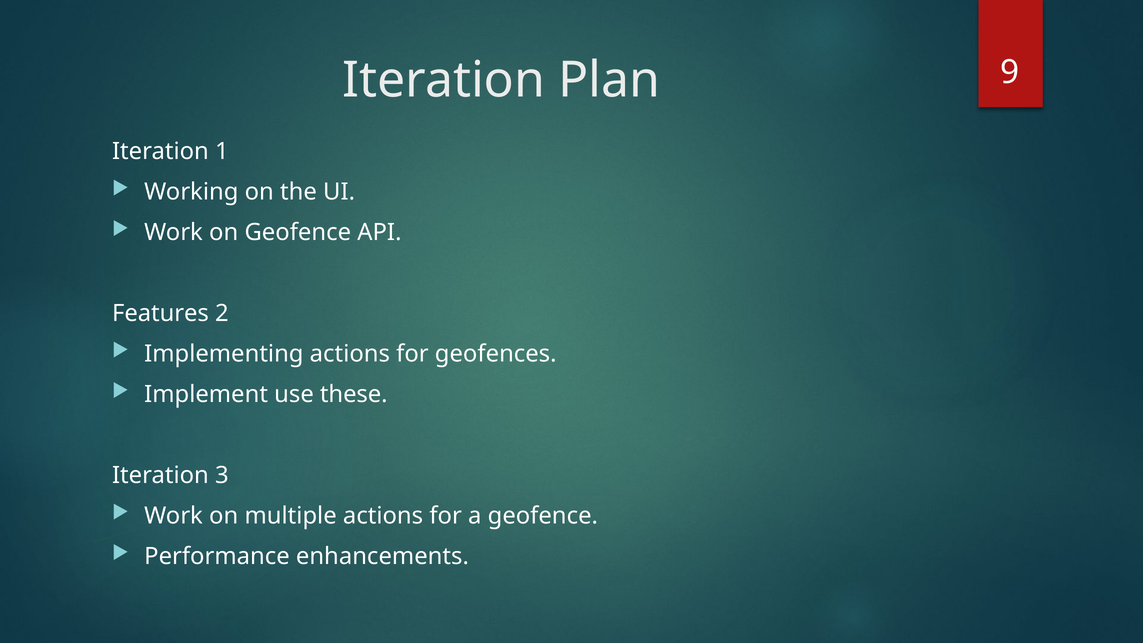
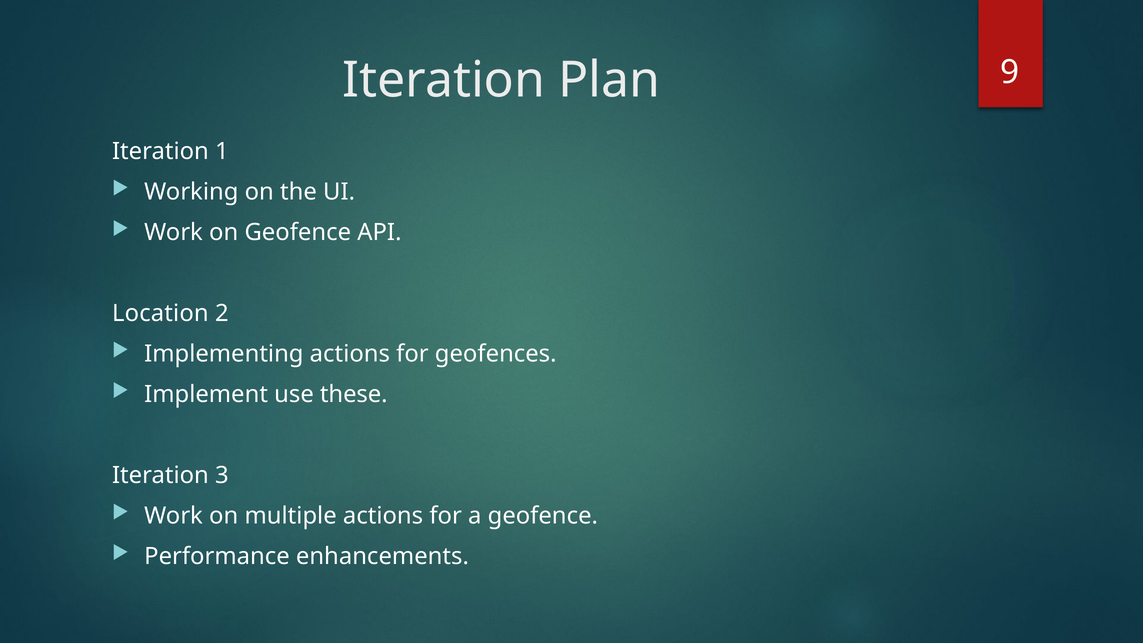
Features: Features -> Location
